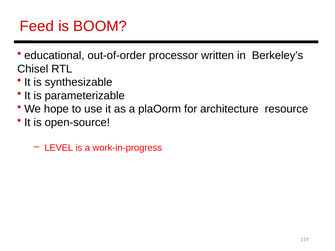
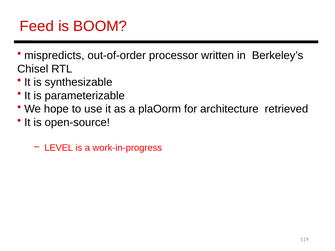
educational: educational -> mispredicts
resource: resource -> retrieved
